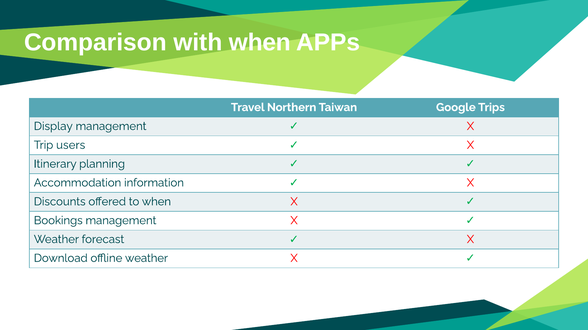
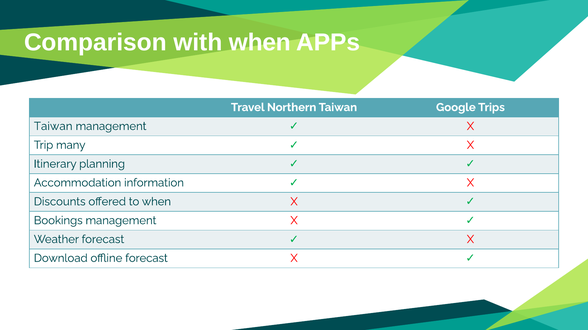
Display at (53, 126): Display -> Taiwan
users: users -> many
offline weather: weather -> forecast
